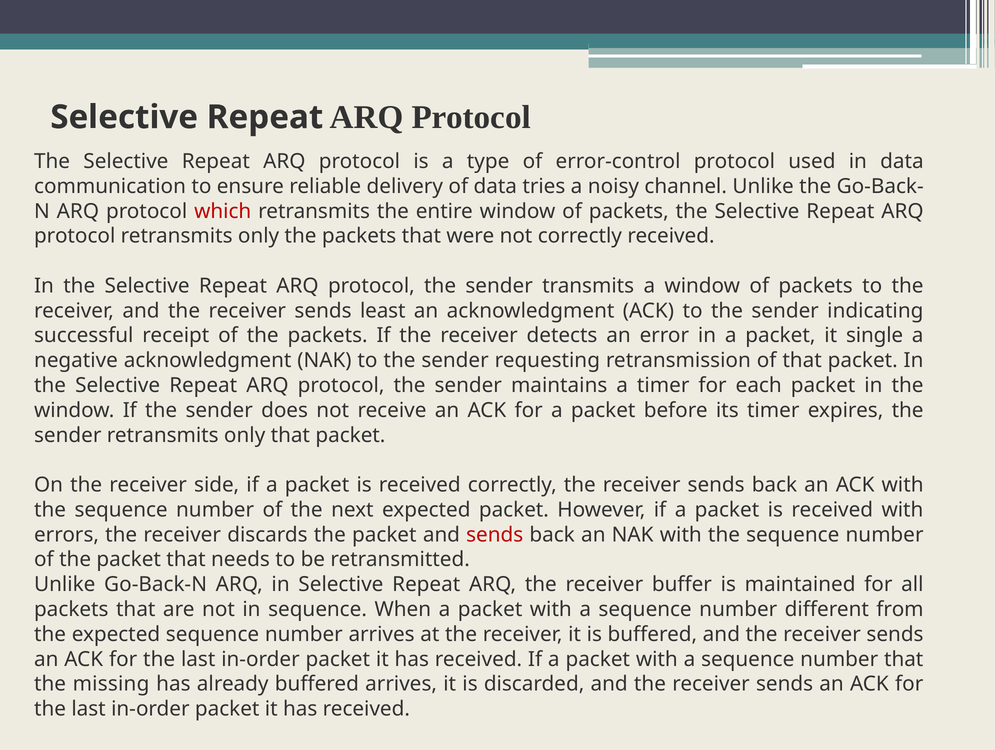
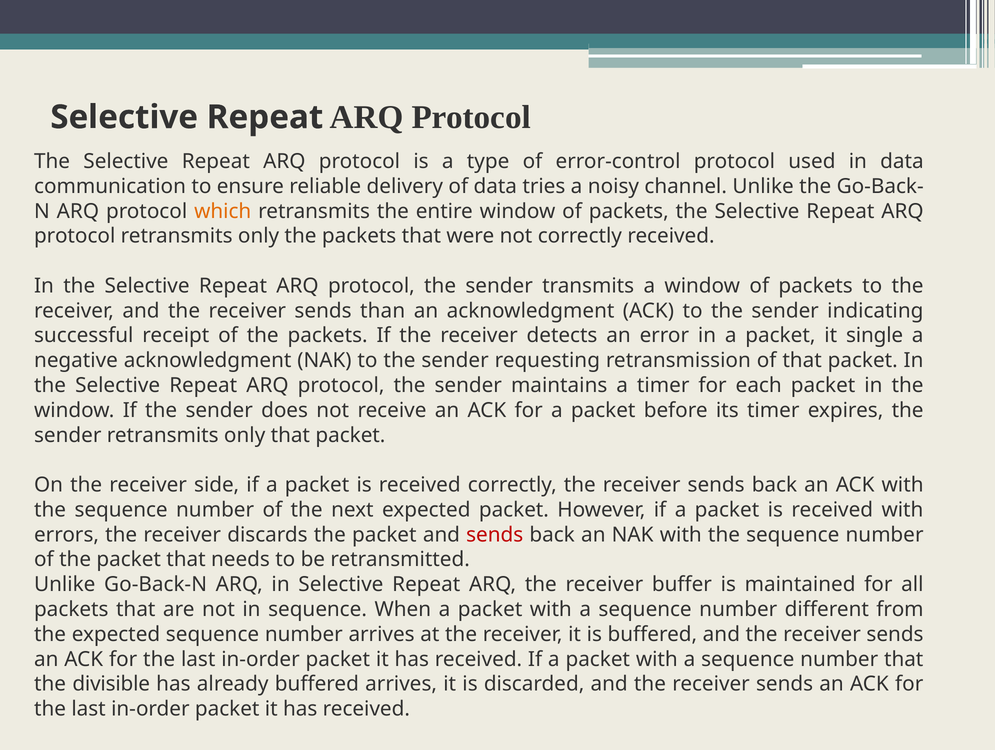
which colour: red -> orange
least: least -> than
missing: missing -> divisible
